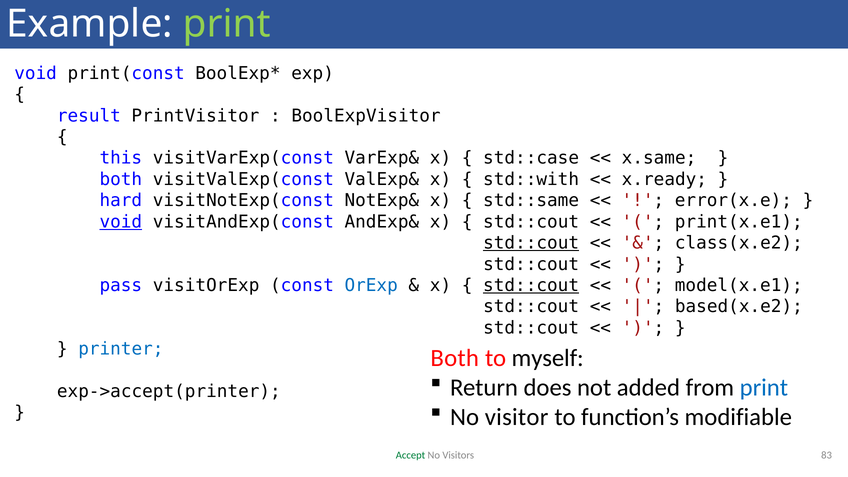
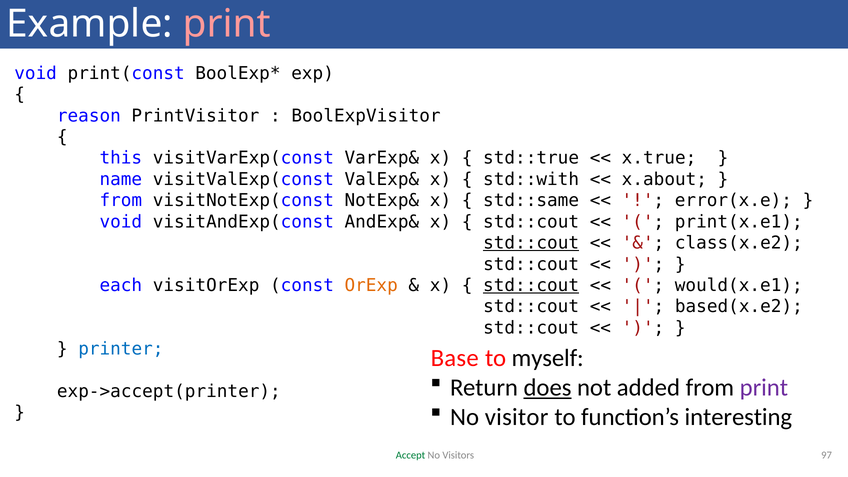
print at (227, 24) colour: light green -> pink
result: result -> reason
std::case: std::case -> std::true
x.same: x.same -> x.true
both at (121, 179): both -> name
x.ready: x.ready -> x.about
hard at (121, 201): hard -> from
void at (121, 222) underline: present -> none
pass: pass -> each
OrExp colour: blue -> orange
model(x.e1: model(x.e1 -> would(x.e1
Both at (455, 358): Both -> Base
does underline: none -> present
print at (764, 388) colour: blue -> purple
modifiable: modifiable -> interesting
83: 83 -> 97
